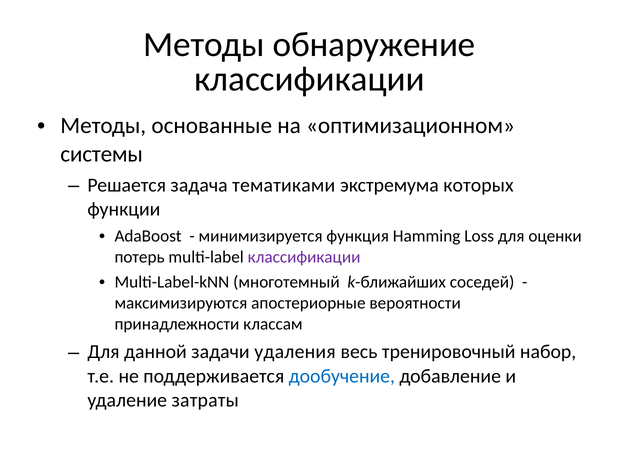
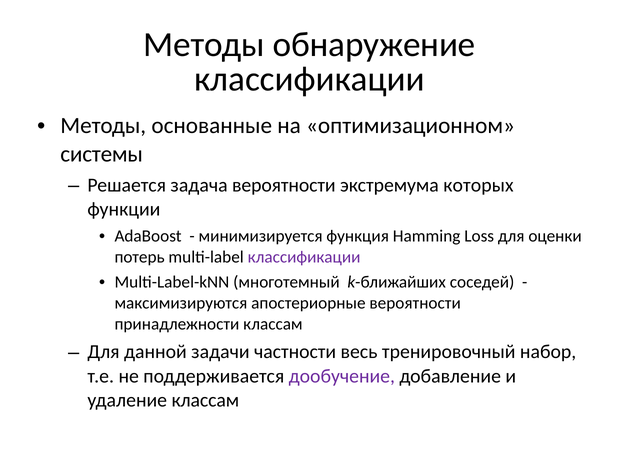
задача тематиками: тематиками -> вероятности
удаления: удаления -> частности
дообучение colour: blue -> purple
удаление затраты: затраты -> классам
